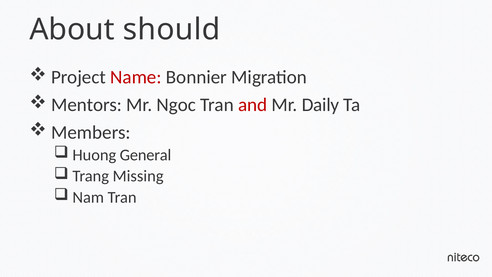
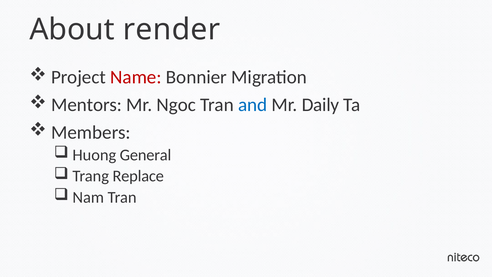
should: should -> render
and colour: red -> blue
Missing: Missing -> Replace
